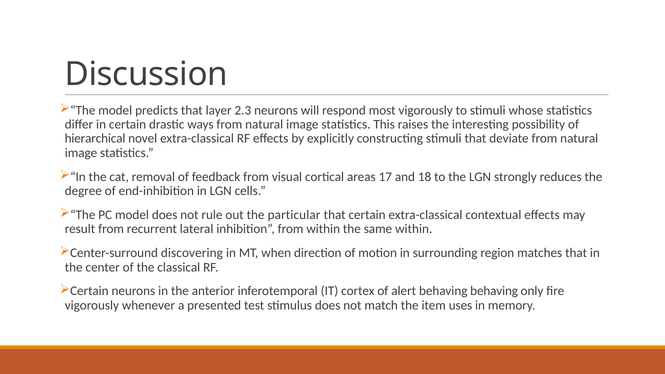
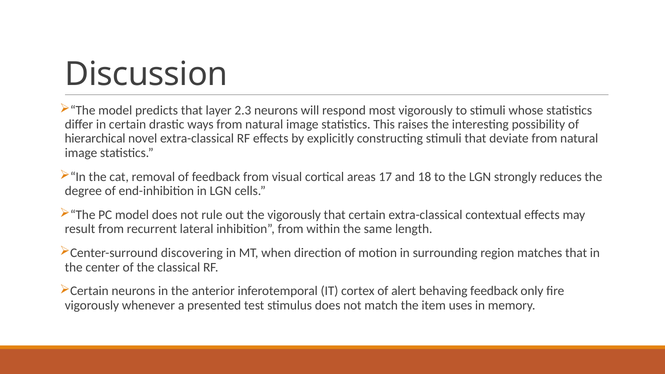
the particular: particular -> vigorously
same within: within -> length
behaving behaving: behaving -> feedback
